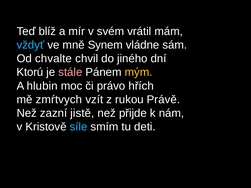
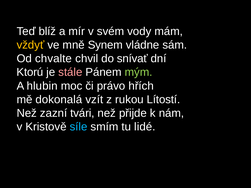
vrátil: vrátil -> vody
vždyť colour: light blue -> yellow
jiného: jiného -> snívať
mým colour: yellow -> light green
zmŕtvych: zmŕtvych -> dokonalá
Právě: Právě -> Lítostí
jistě: jistě -> tvári
deti: deti -> lidé
